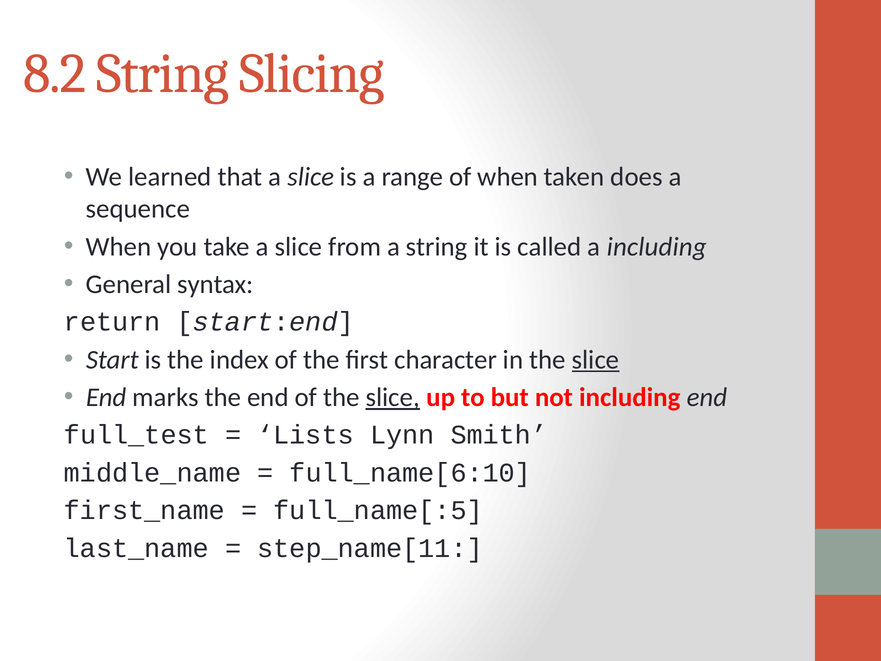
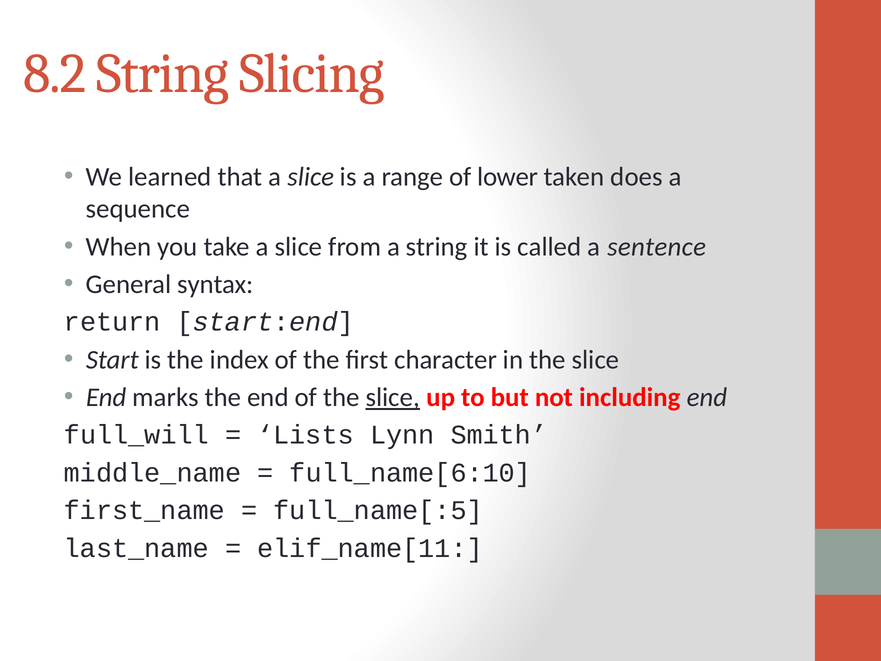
of when: when -> lower
a including: including -> sentence
slice at (596, 360) underline: present -> none
full_test: full_test -> full_will
step_name[11: step_name[11 -> elif_name[11
